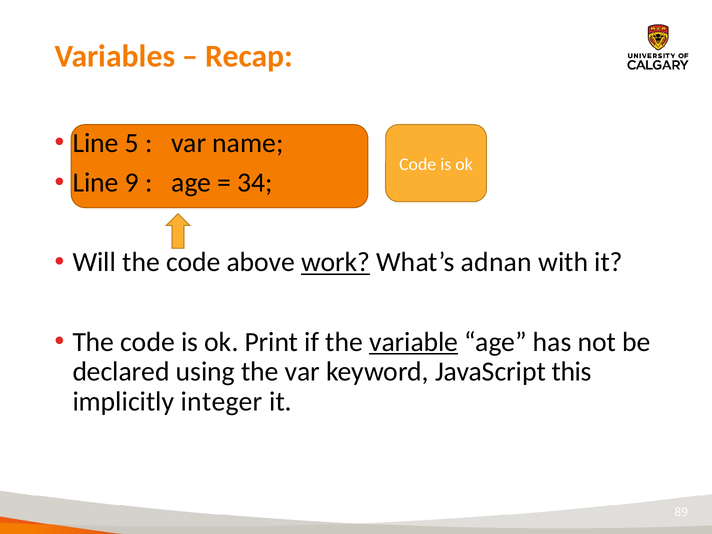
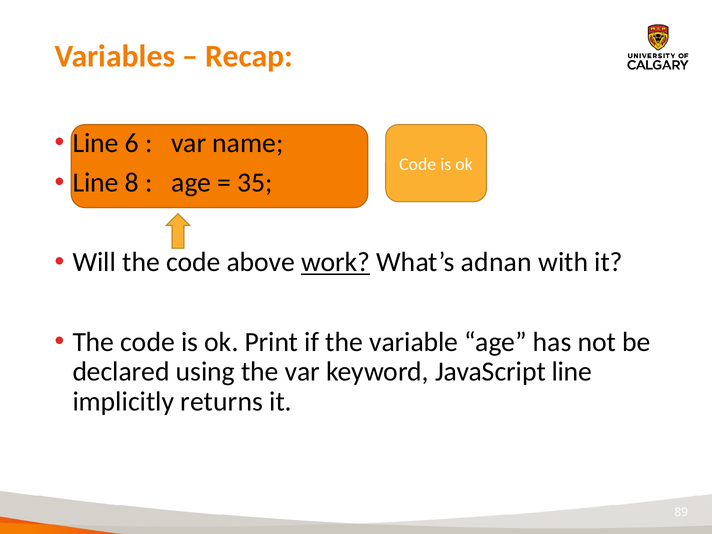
5: 5 -> 6
9: 9 -> 8
34: 34 -> 35
variable underline: present -> none
JavaScript this: this -> line
integer: integer -> returns
